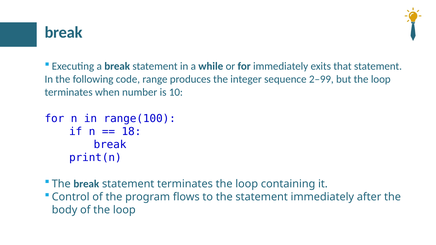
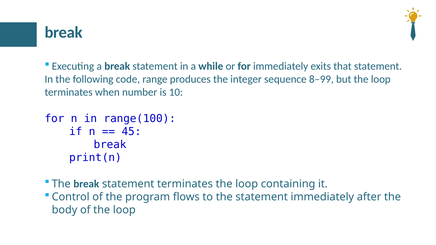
2–99: 2–99 -> 8–99
18: 18 -> 45
